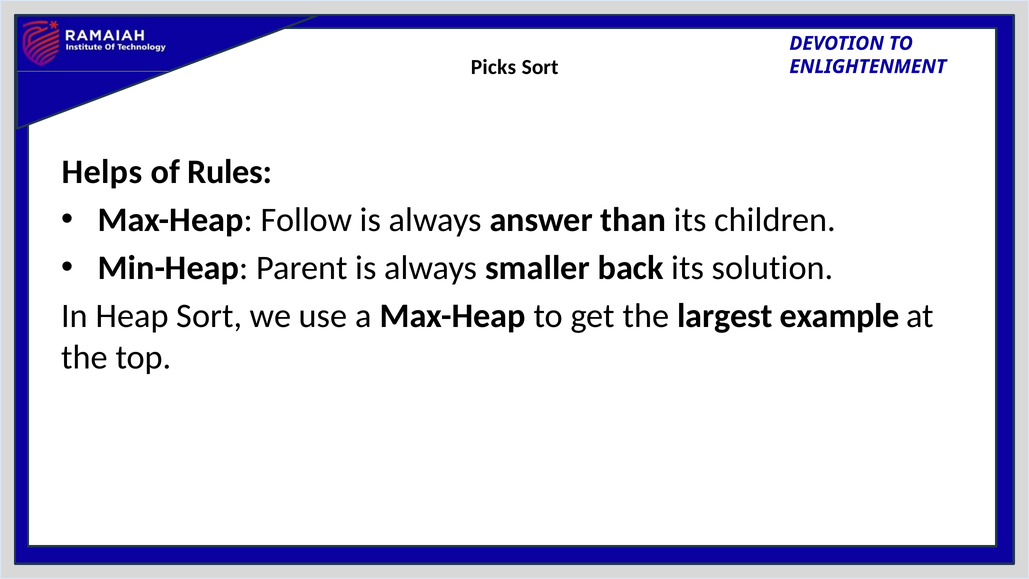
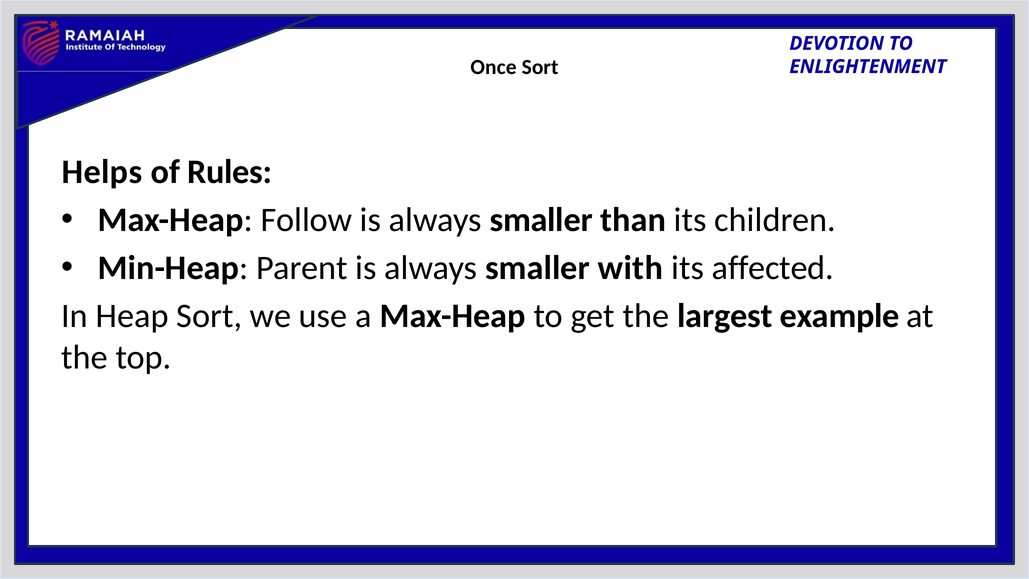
Picks: Picks -> Once
answer at (541, 220): answer -> smaller
back: back -> with
solution: solution -> affected
